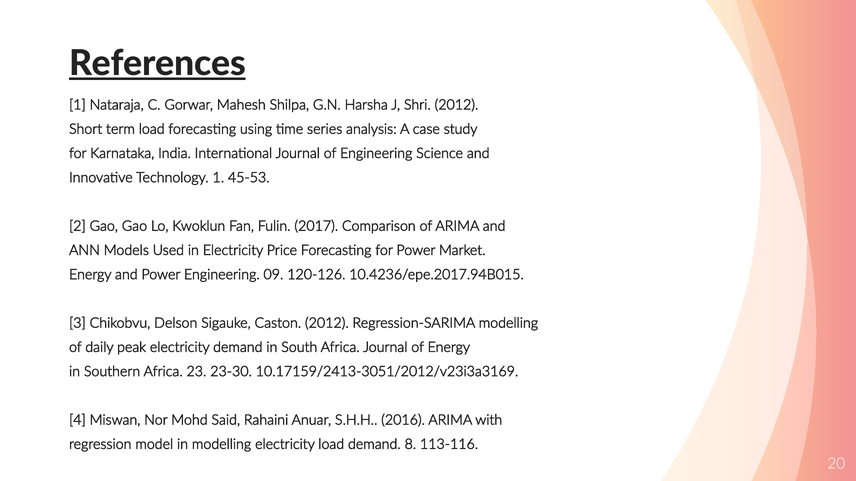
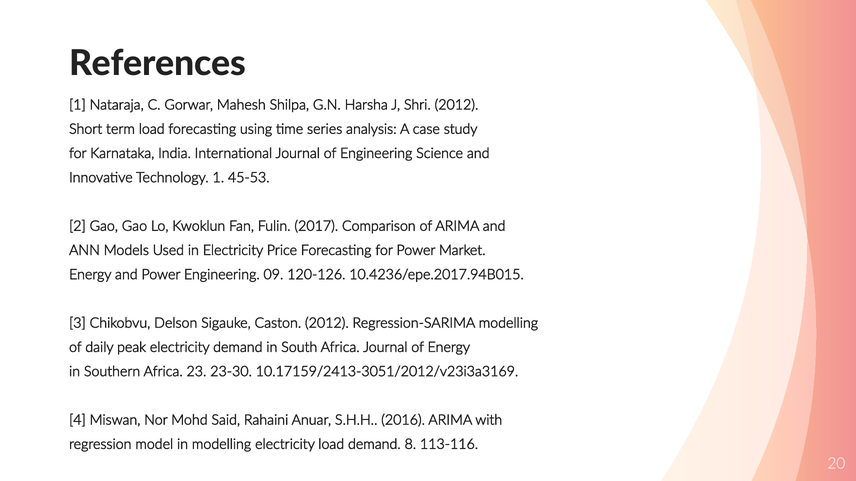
References underline: present -> none
